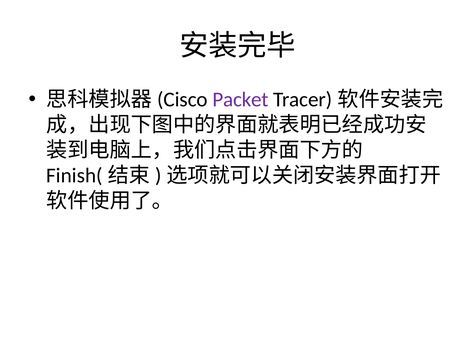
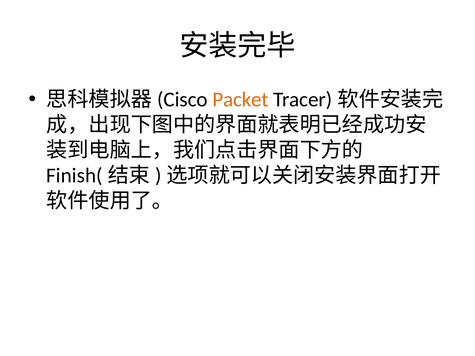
Packet colour: purple -> orange
